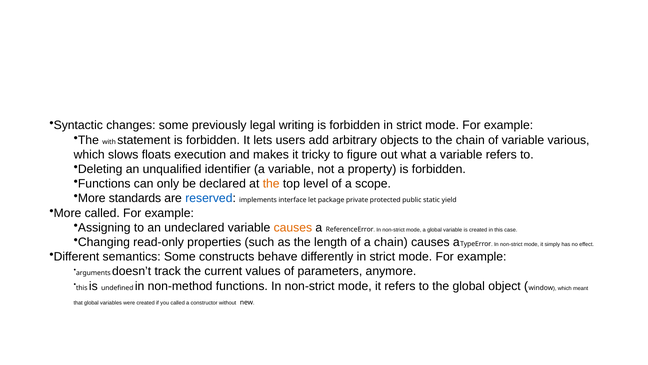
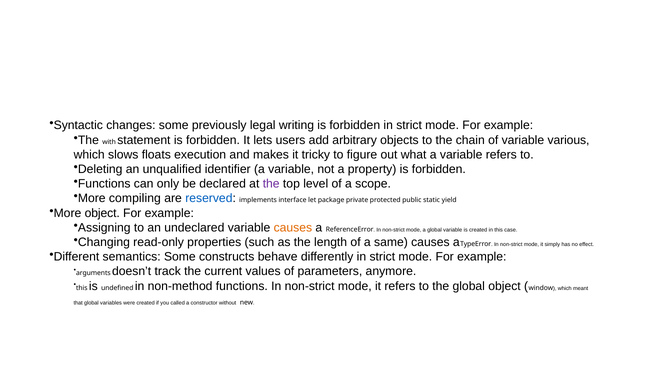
the at (271, 184) colour: orange -> purple
standards: standards -> compiling
More called: called -> object
a chain: chain -> same
